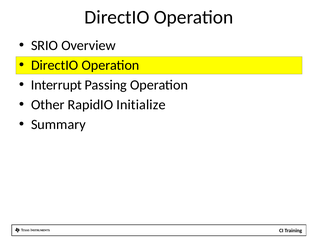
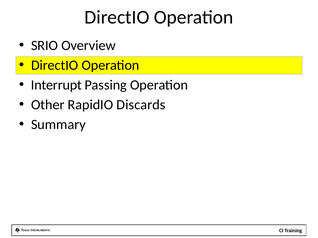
Initialize: Initialize -> Discards
